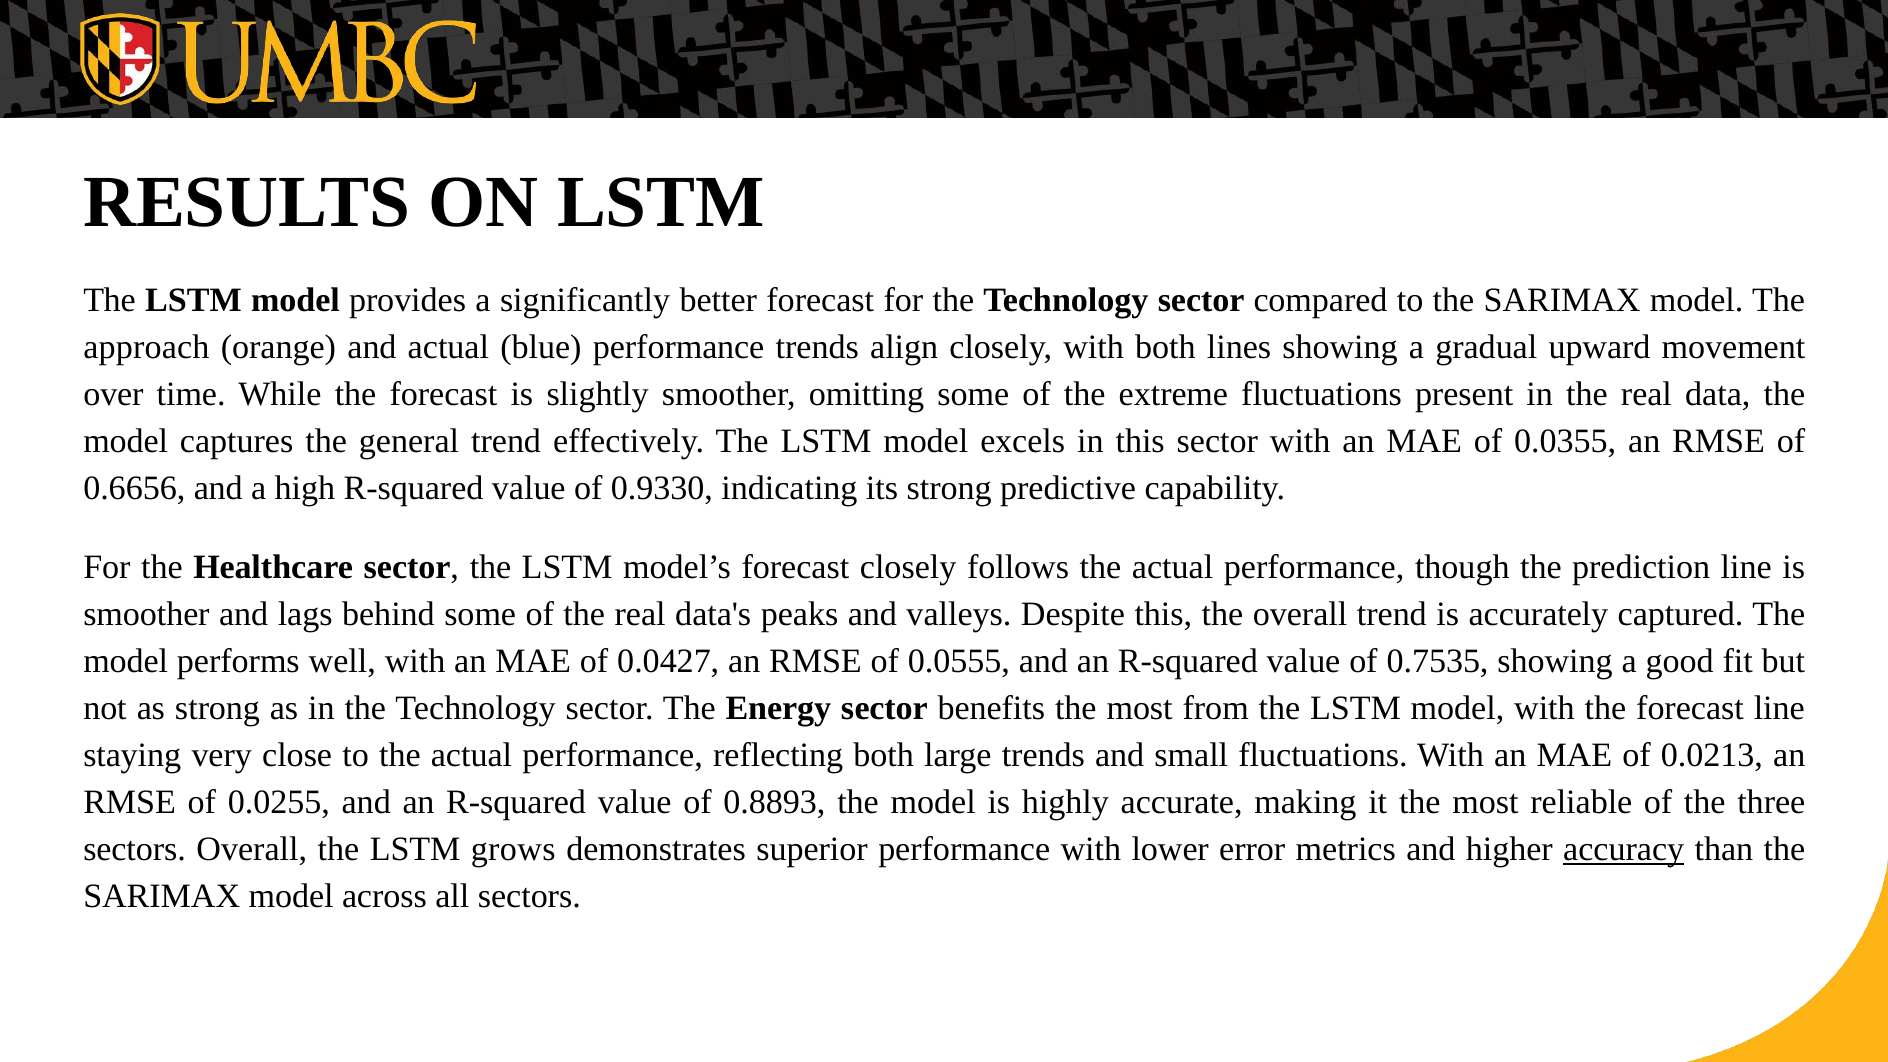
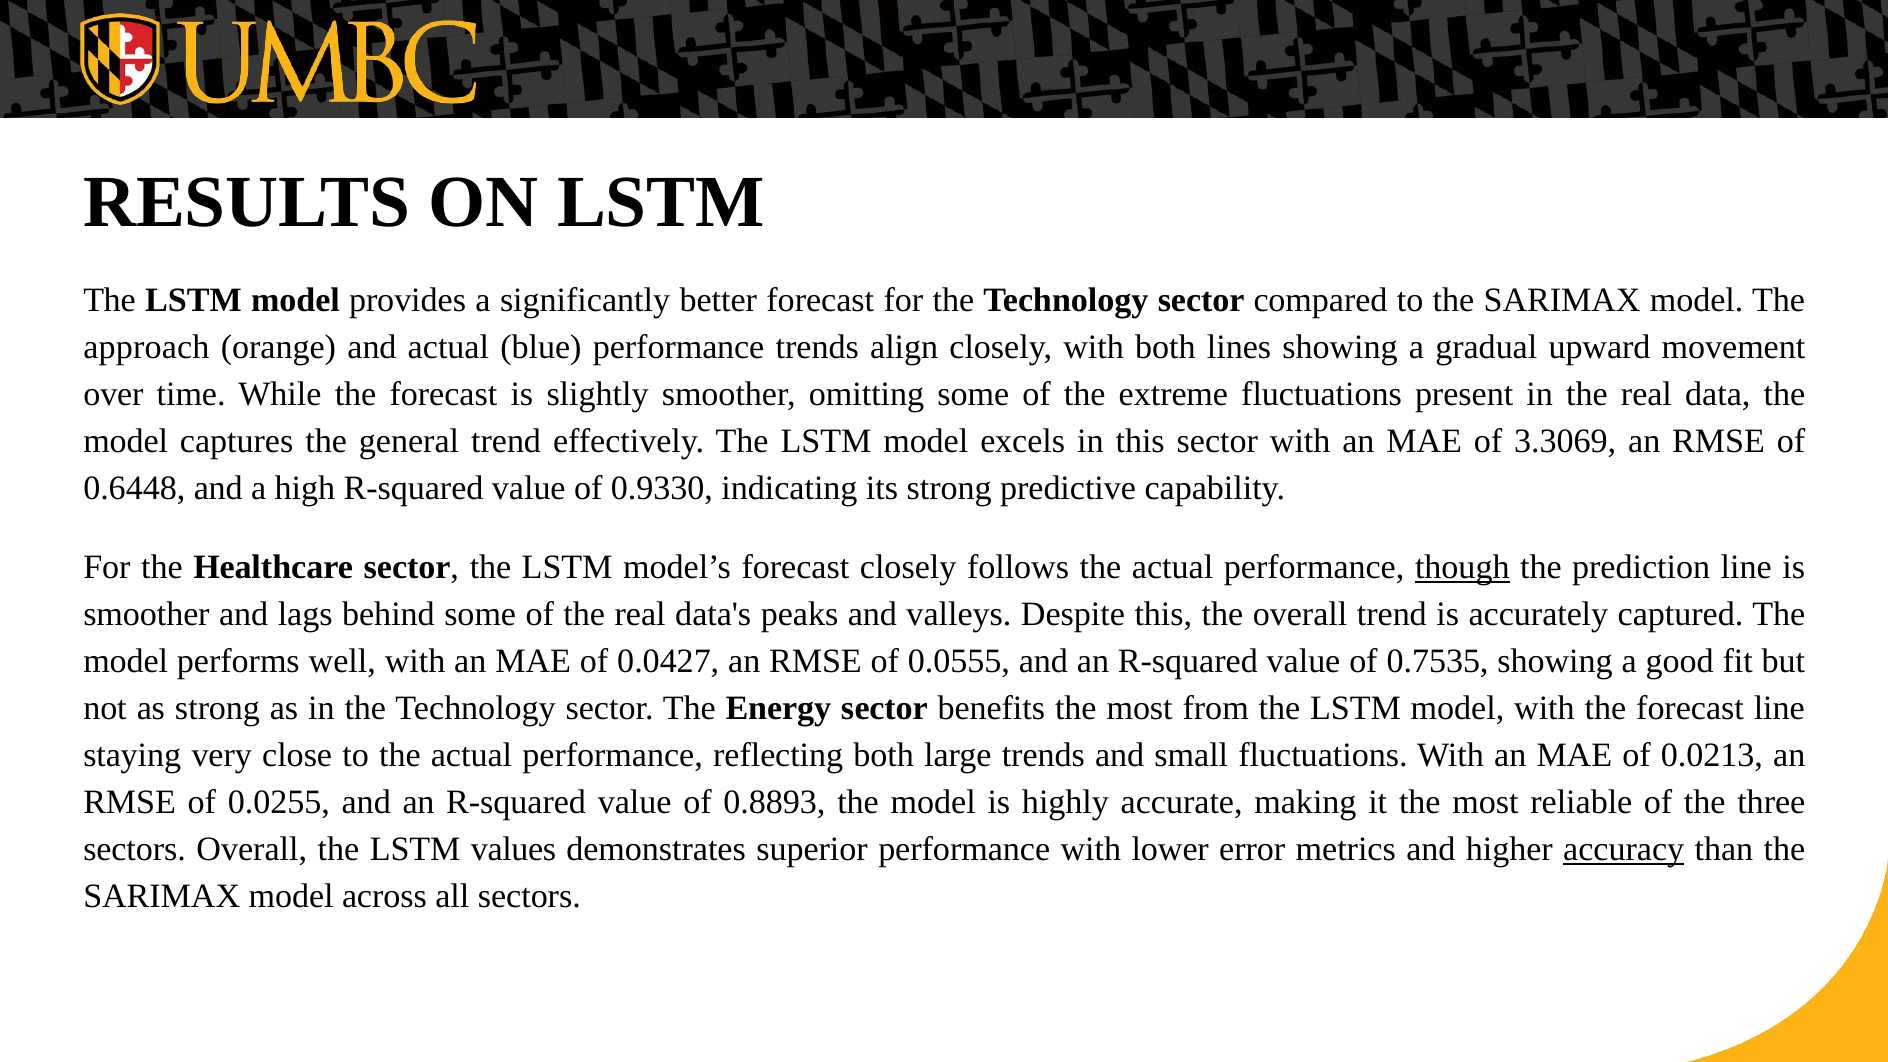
0.0355: 0.0355 -> 3.3069
0.6656: 0.6656 -> 0.6448
though underline: none -> present
grows: grows -> values
